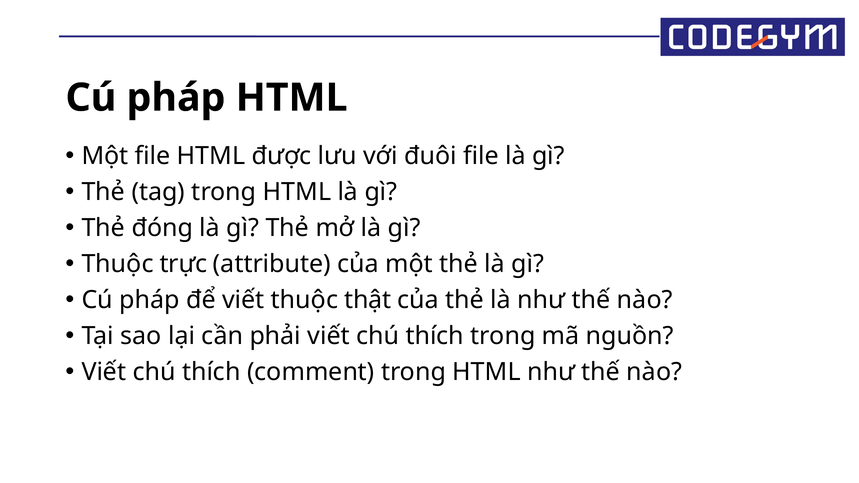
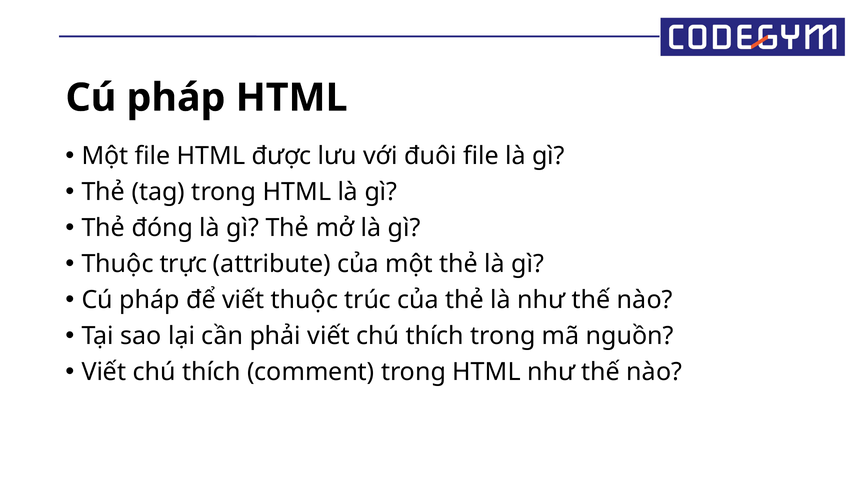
thật: thật -> trúc
